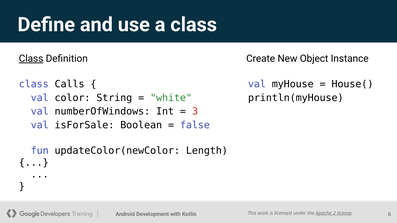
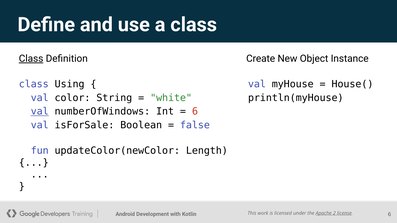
Calls: Calls -> Using
val at (40, 112) underline: none -> present
3 at (195, 112): 3 -> 6
